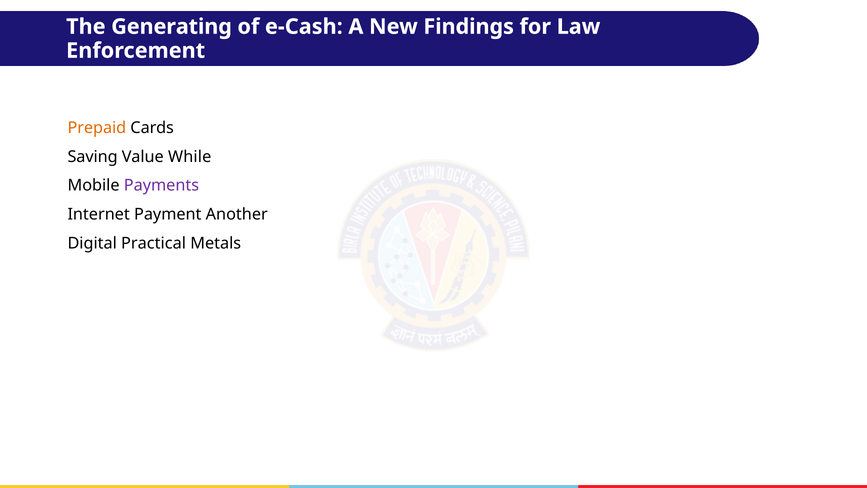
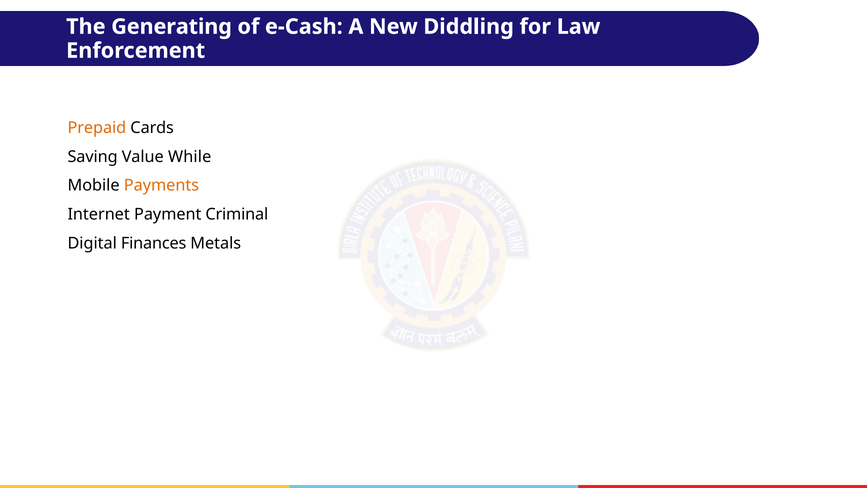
Findings: Findings -> Diddling
Payments colour: purple -> orange
Another: Another -> Criminal
Practical: Practical -> Finances
